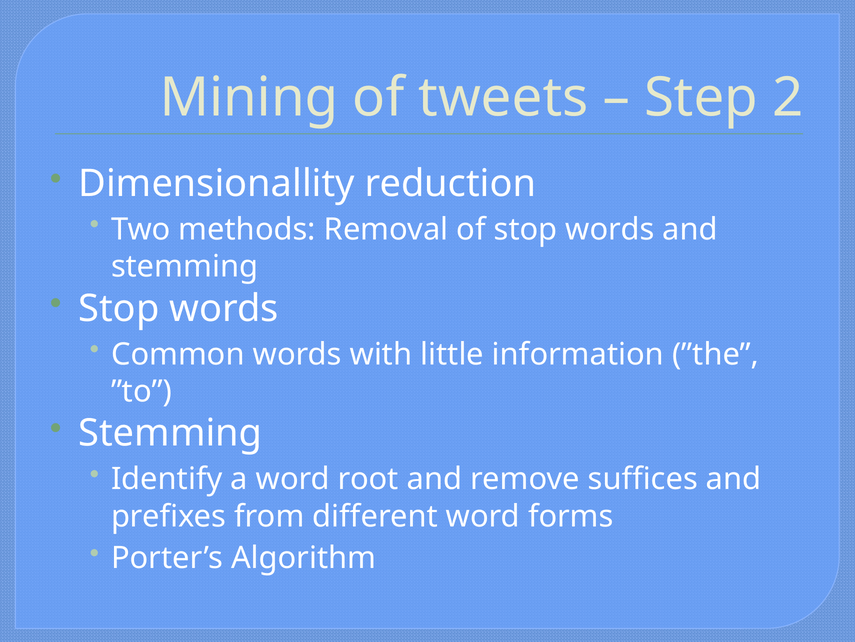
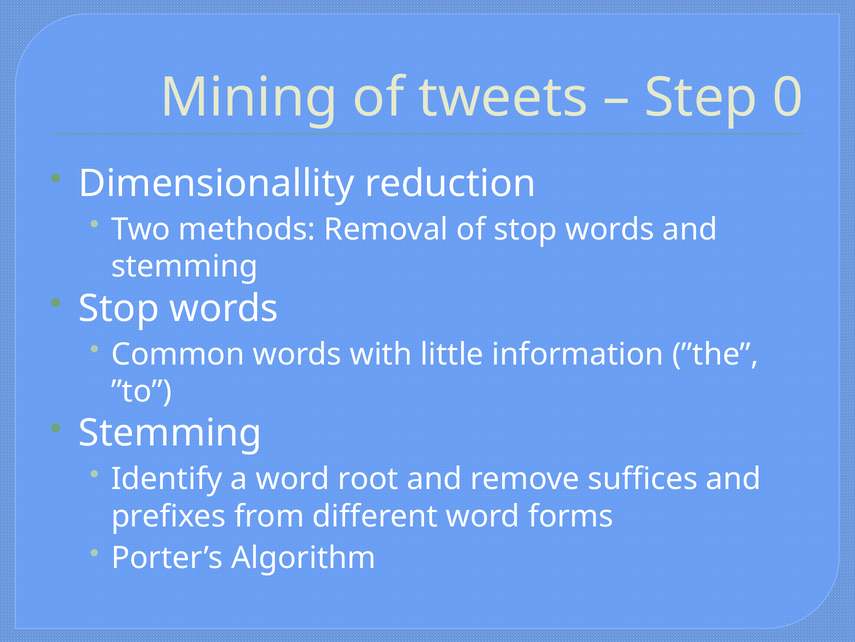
2: 2 -> 0
